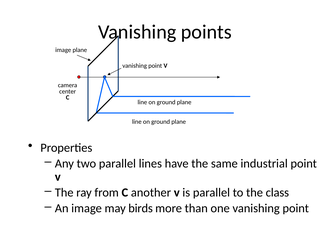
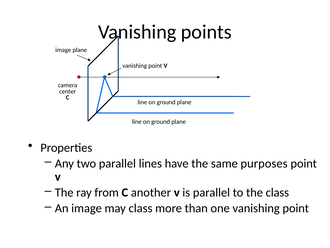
industrial: industrial -> purposes
may birds: birds -> class
